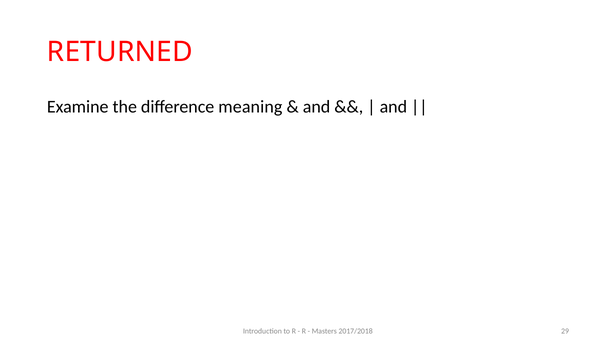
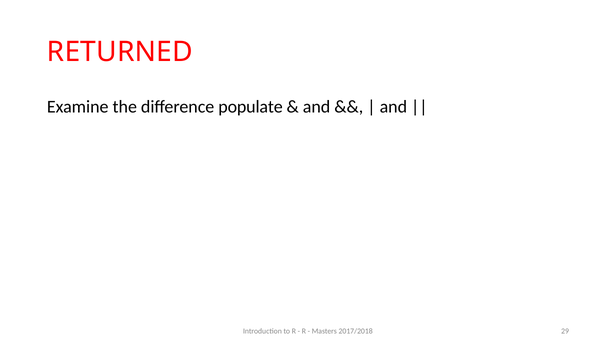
meaning: meaning -> populate
